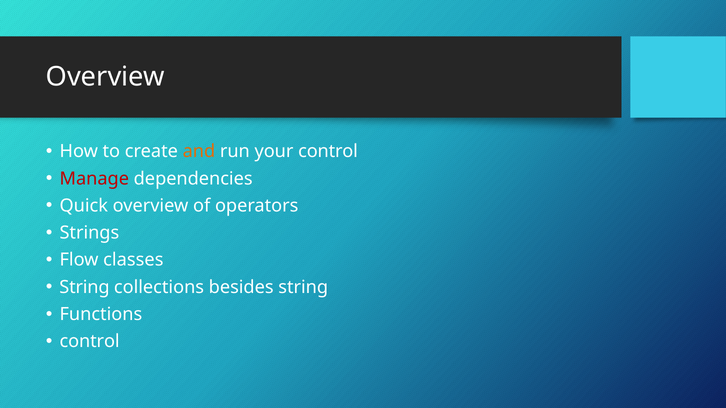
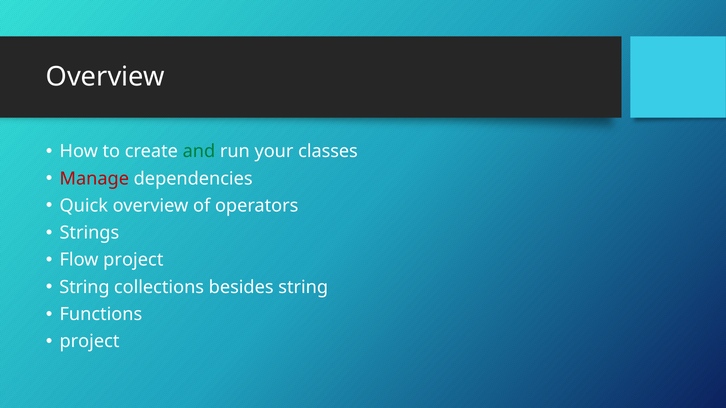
and colour: orange -> green
your control: control -> classes
Flow classes: classes -> project
control at (90, 342): control -> project
